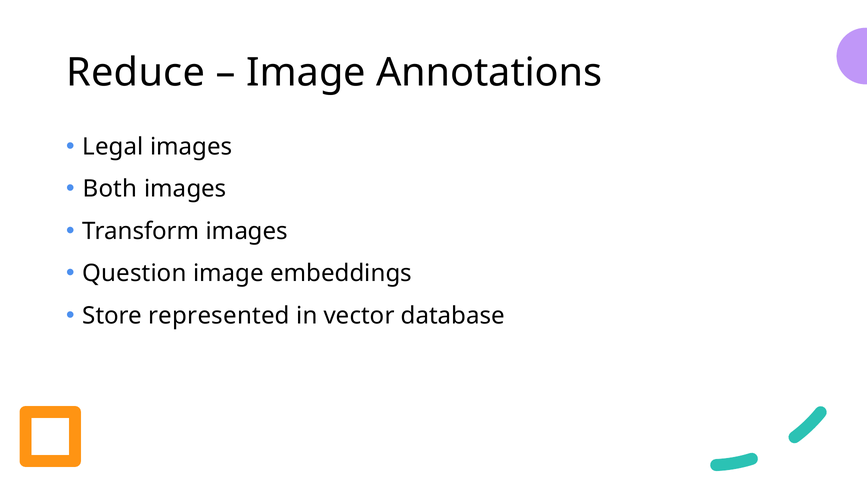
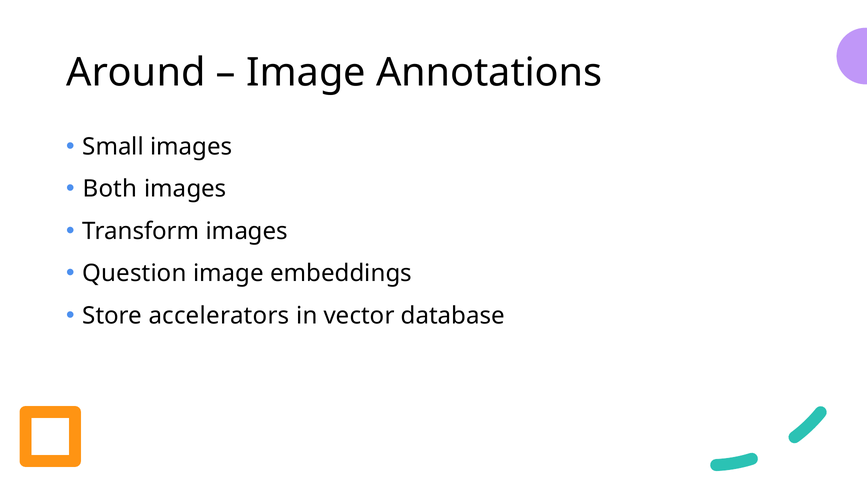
Reduce: Reduce -> Around
Legal: Legal -> Small
represented: represented -> accelerators
